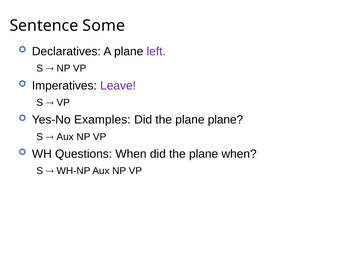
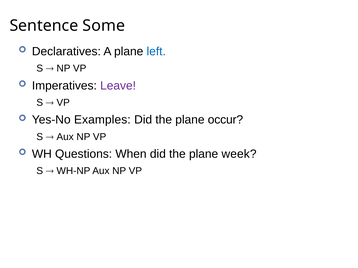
left colour: purple -> blue
plane plane: plane -> occur
plane when: when -> week
